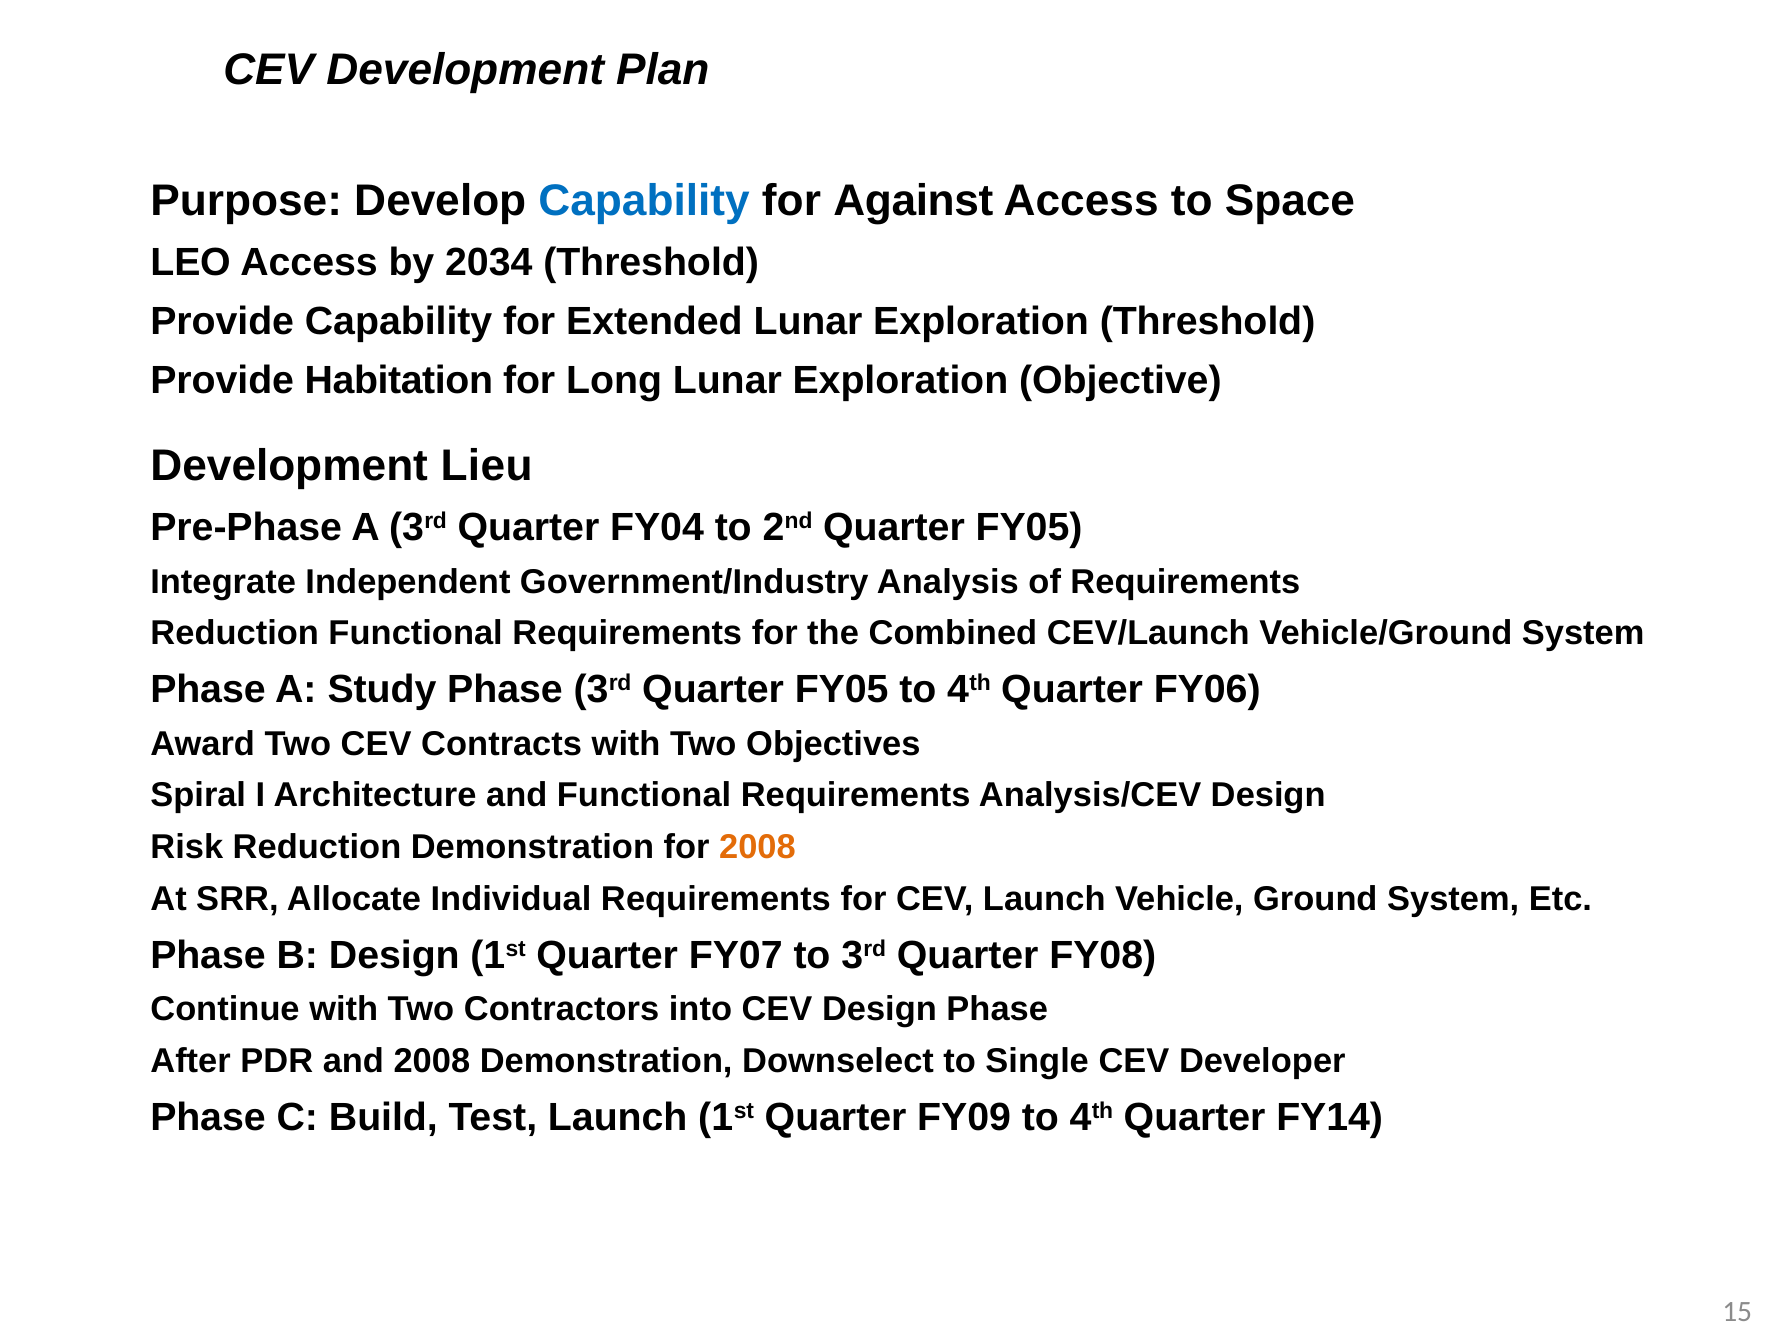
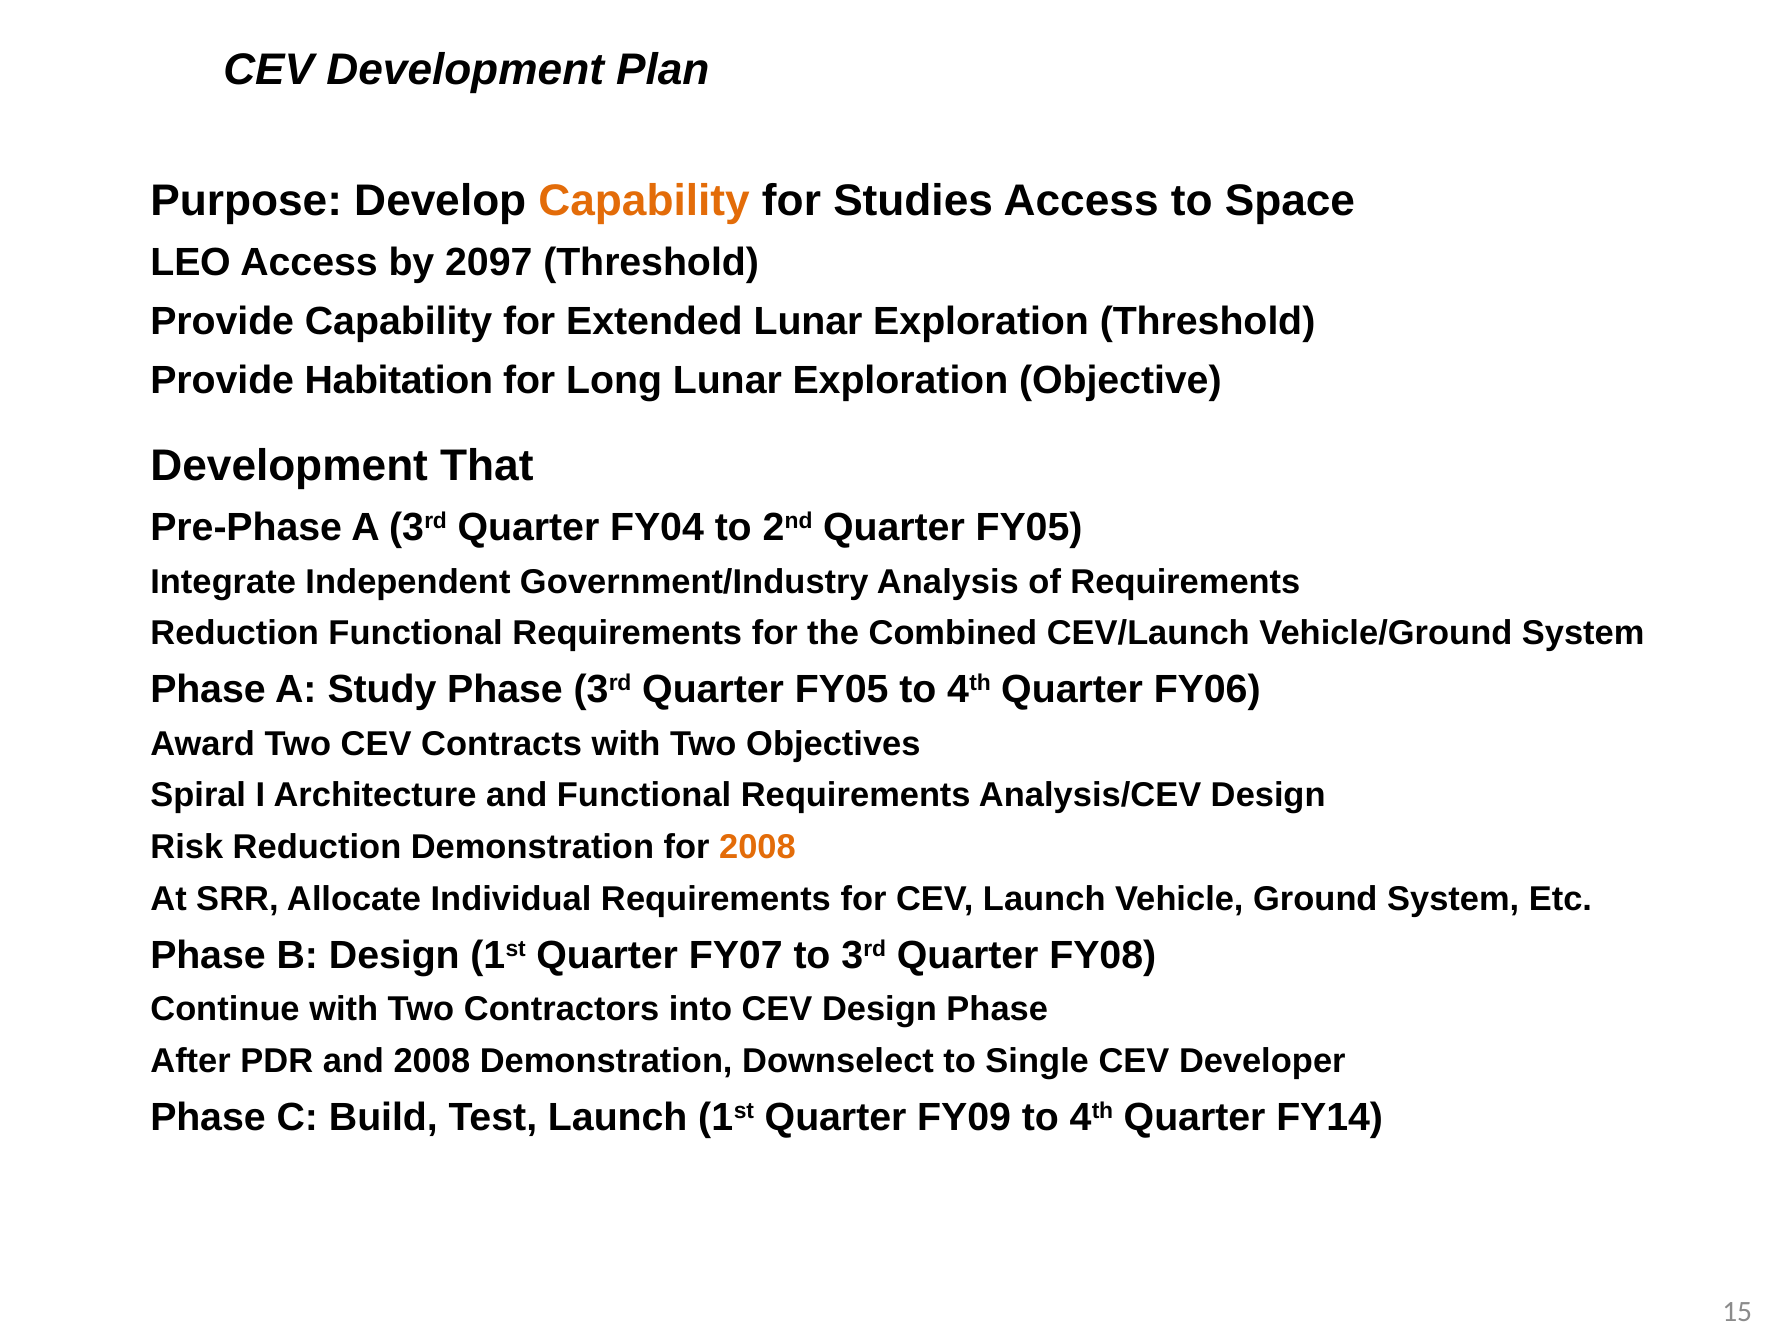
Capability at (644, 201) colour: blue -> orange
Against: Against -> Studies
2034: 2034 -> 2097
Lieu: Lieu -> That
